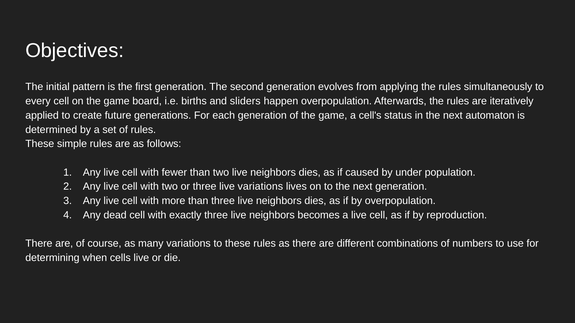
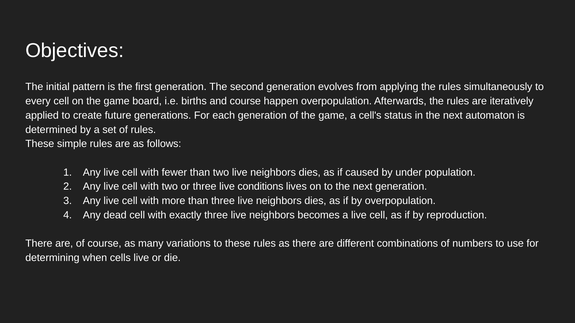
and sliders: sliders -> course
live variations: variations -> conditions
